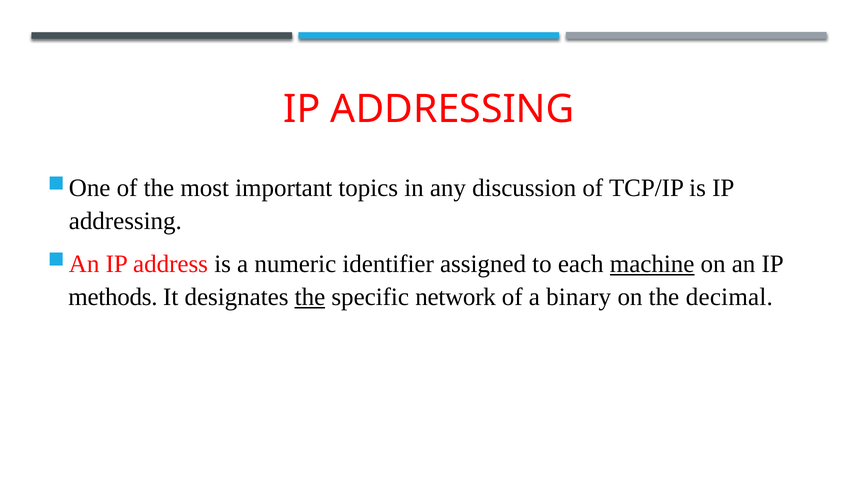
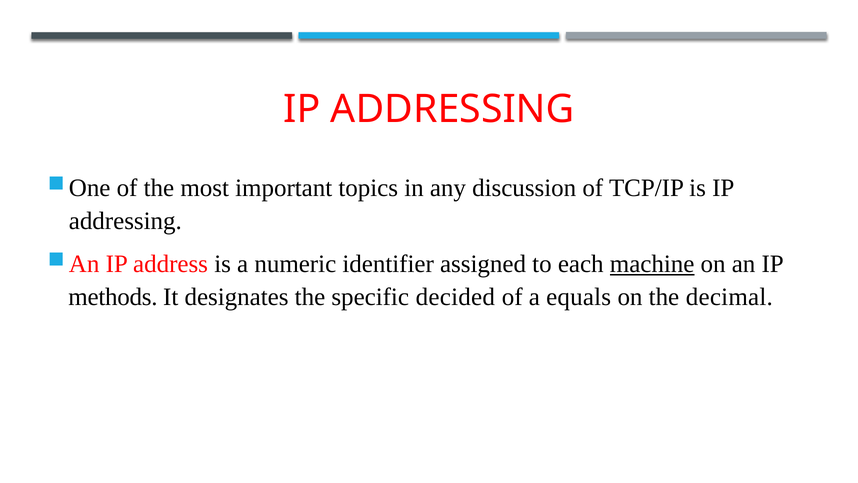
the at (310, 297) underline: present -> none
network: network -> decided
binary: binary -> equals
